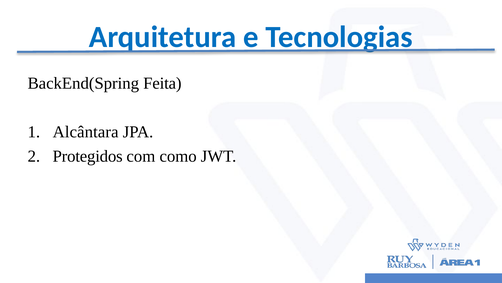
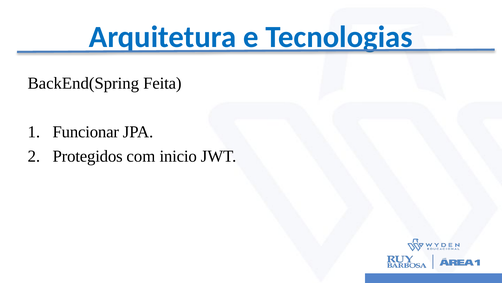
Alcântara: Alcântara -> Funcionar
como: como -> inicio
